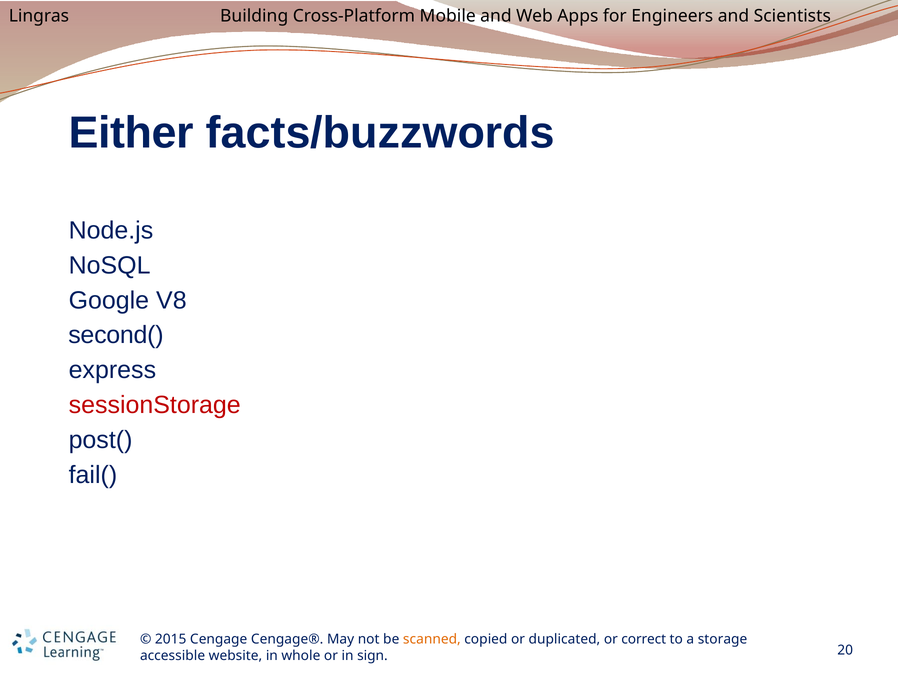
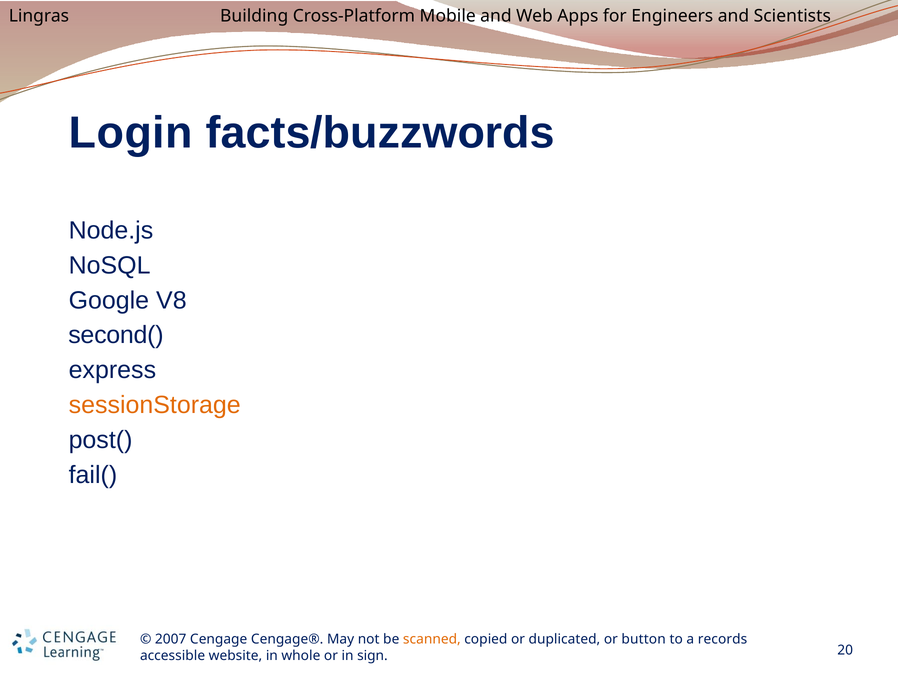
Either: Either -> Login
sessionStorage colour: red -> orange
2015: 2015 -> 2007
correct: correct -> button
storage: storage -> records
